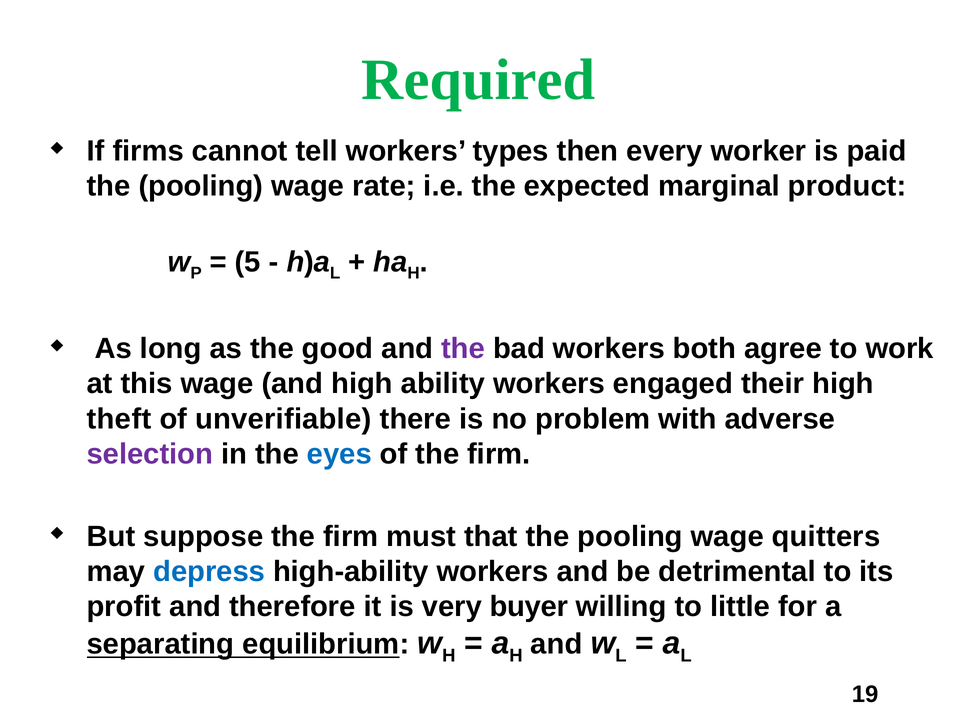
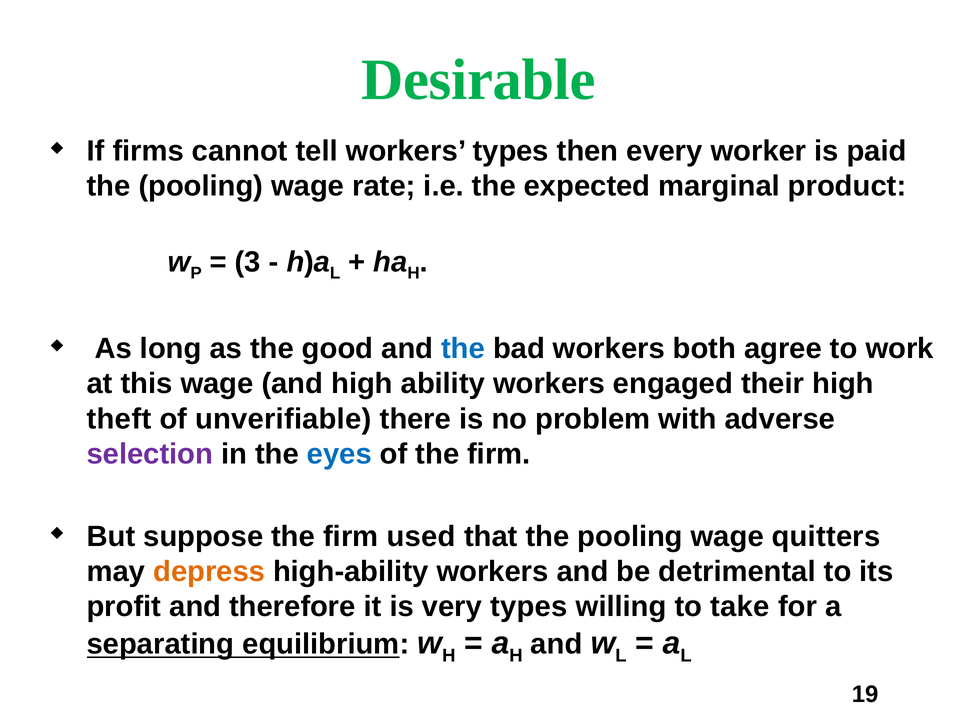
Required: Required -> Desirable
5: 5 -> 3
the at (463, 349) colour: purple -> blue
must: must -> used
depress colour: blue -> orange
very buyer: buyer -> types
little: little -> take
